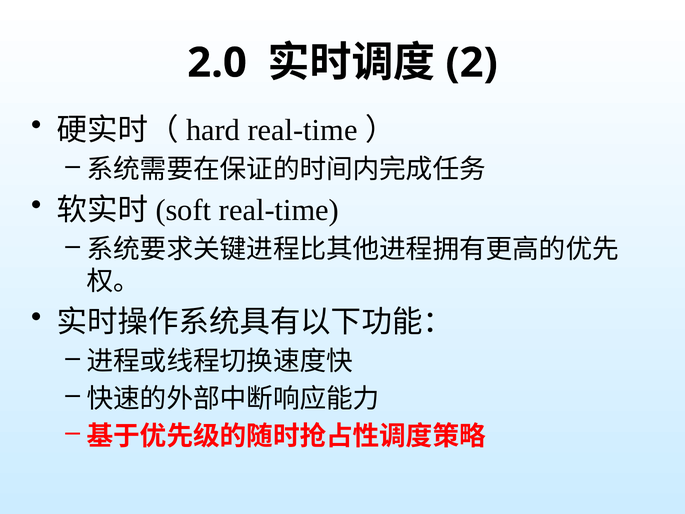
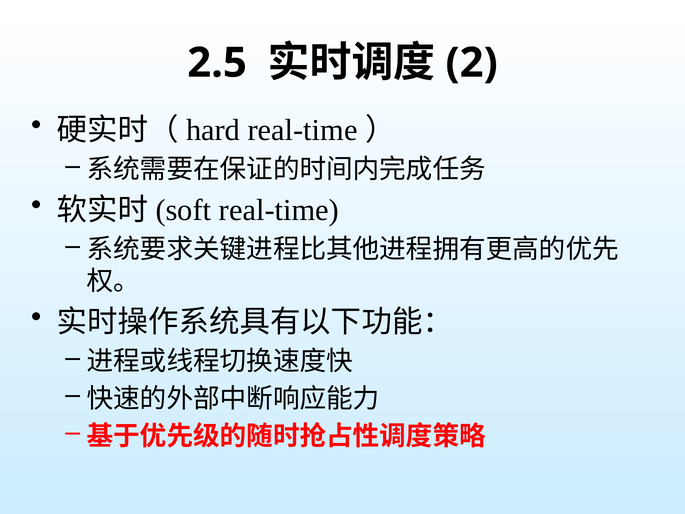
2.0: 2.0 -> 2.5
